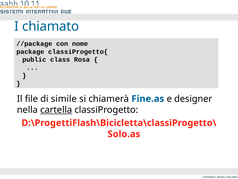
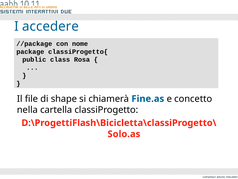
chiamato: chiamato -> accedere
simile: simile -> shape
designer: designer -> concetto
cartella underline: present -> none
